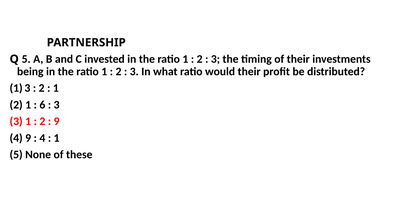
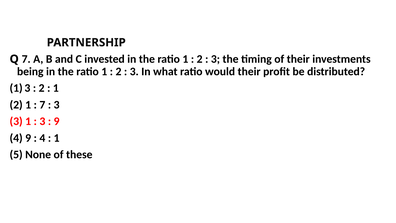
Q 5: 5 -> 7
6 at (42, 105): 6 -> 7
2 at (42, 121): 2 -> 3
